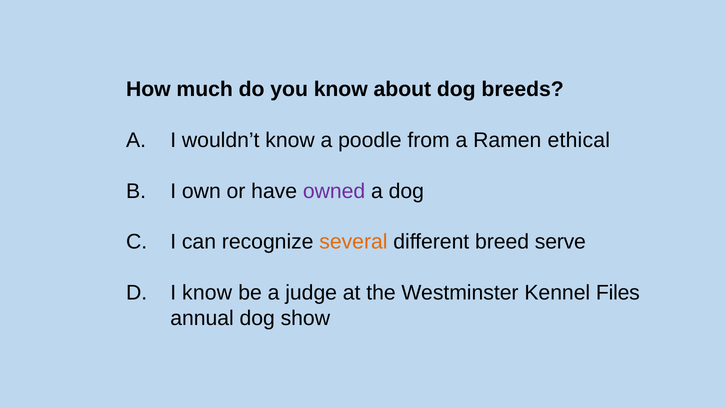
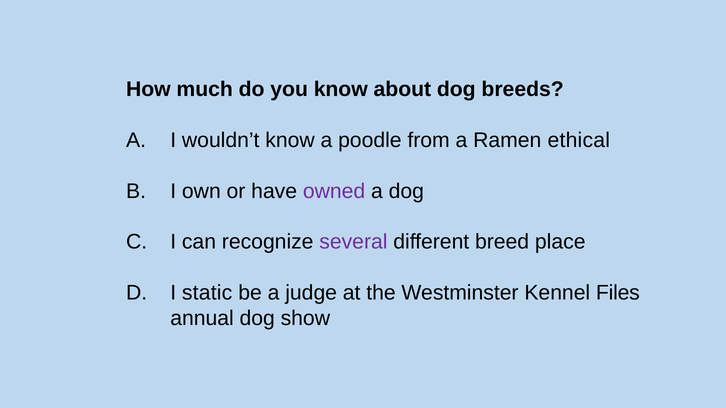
several colour: orange -> purple
serve: serve -> place
I know: know -> static
